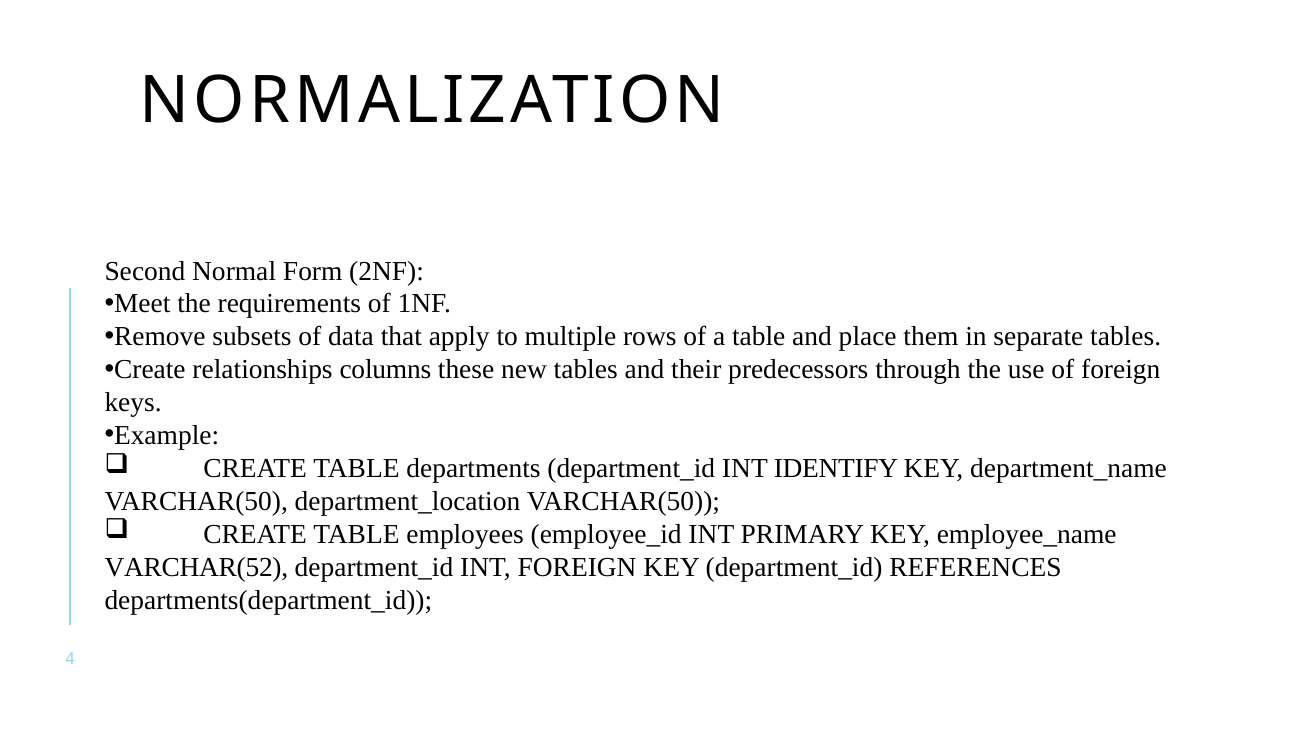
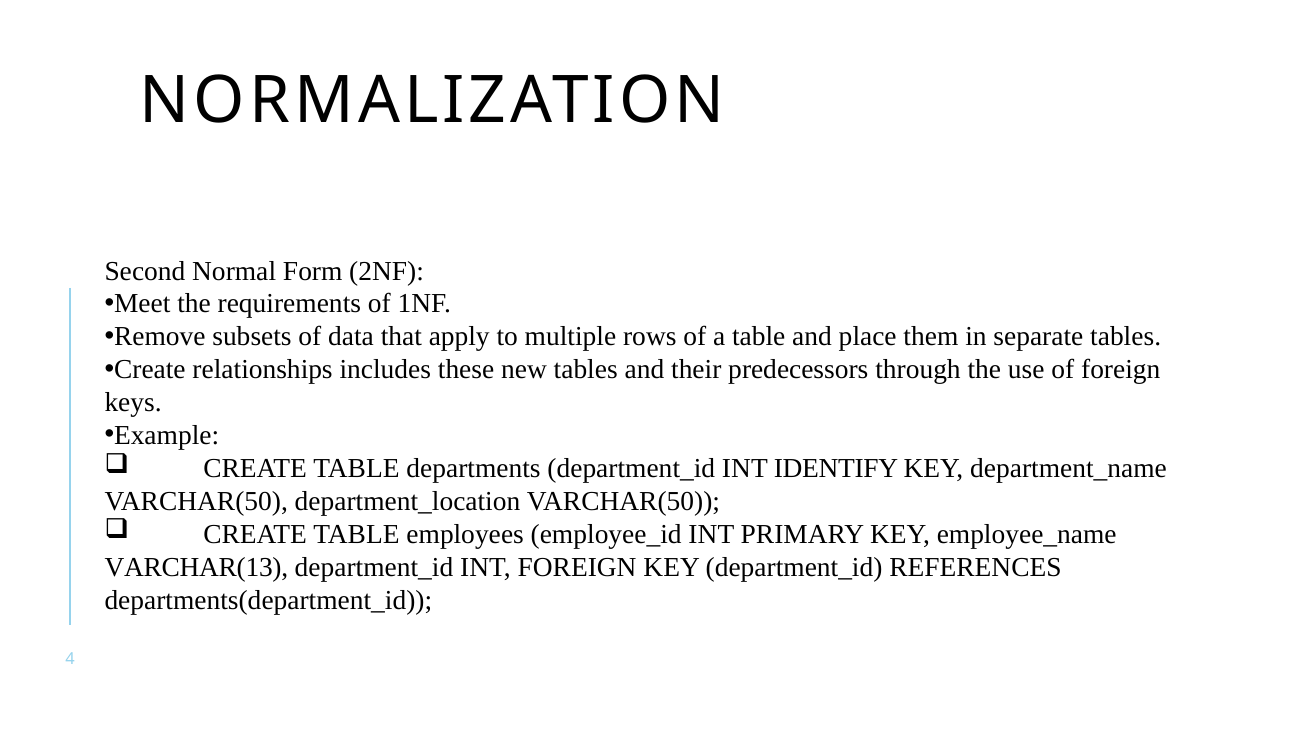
columns: columns -> includes
VARCHAR(52: VARCHAR(52 -> VARCHAR(13
